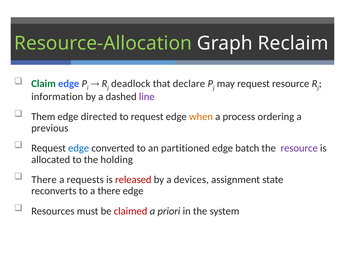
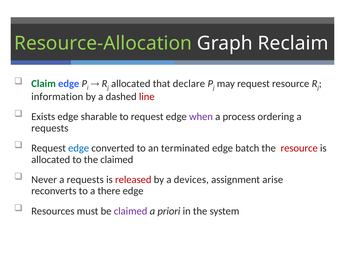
deadlock at (131, 84): deadlock -> allocated
line colour: purple -> red
Them: Them -> Exists
directed: directed -> sharable
when colour: orange -> purple
previous at (50, 128): previous -> requests
partitioned: partitioned -> terminated
resource at (299, 148) colour: purple -> red
the holding: holding -> claimed
There at (44, 179): There -> Never
state: state -> arise
claimed at (131, 211) colour: red -> purple
